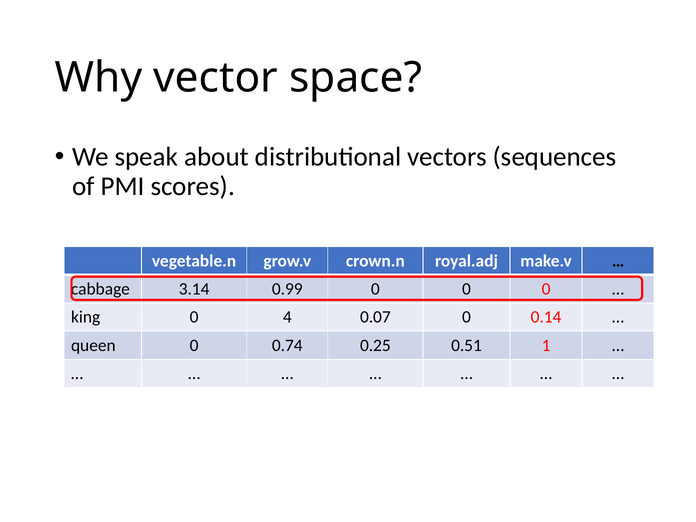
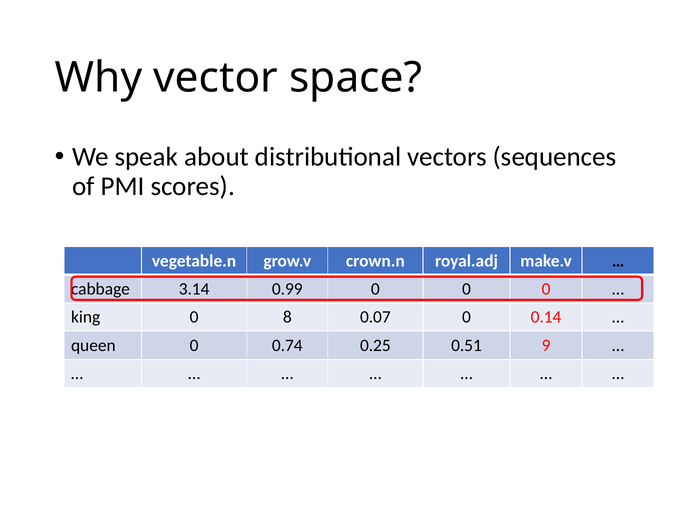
4: 4 -> 8
1: 1 -> 9
